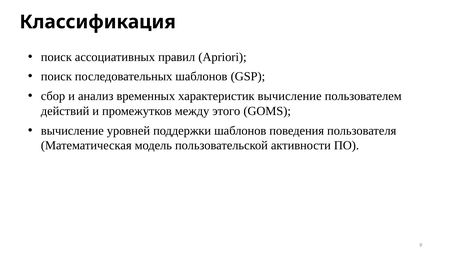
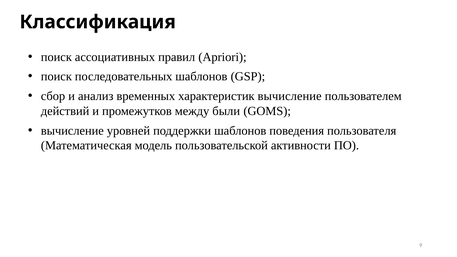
этого: этого -> были
